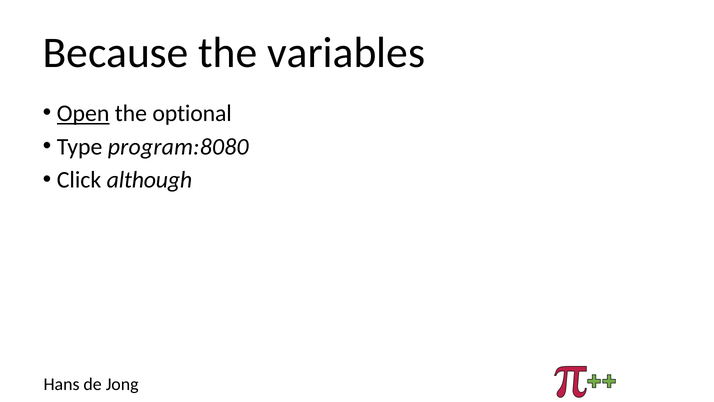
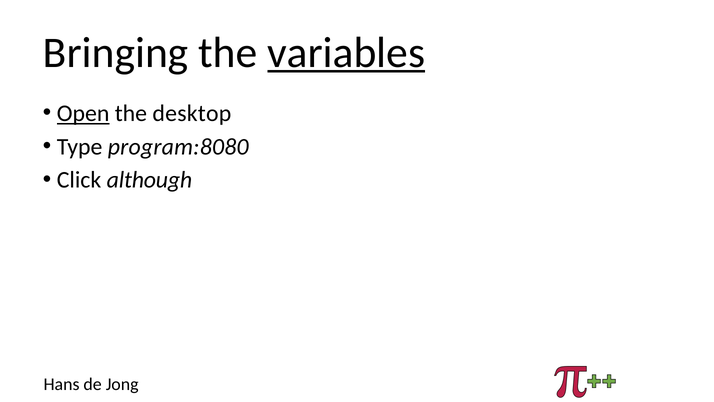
Because: Because -> Bringing
variables underline: none -> present
optional: optional -> desktop
